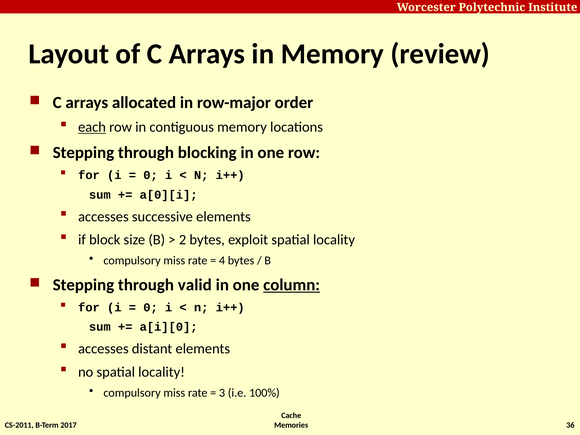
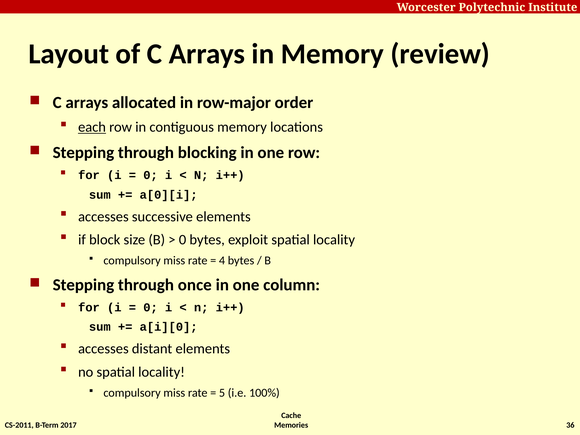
2 at (183, 240): 2 -> 0
valid: valid -> once
column underline: present -> none
3: 3 -> 5
